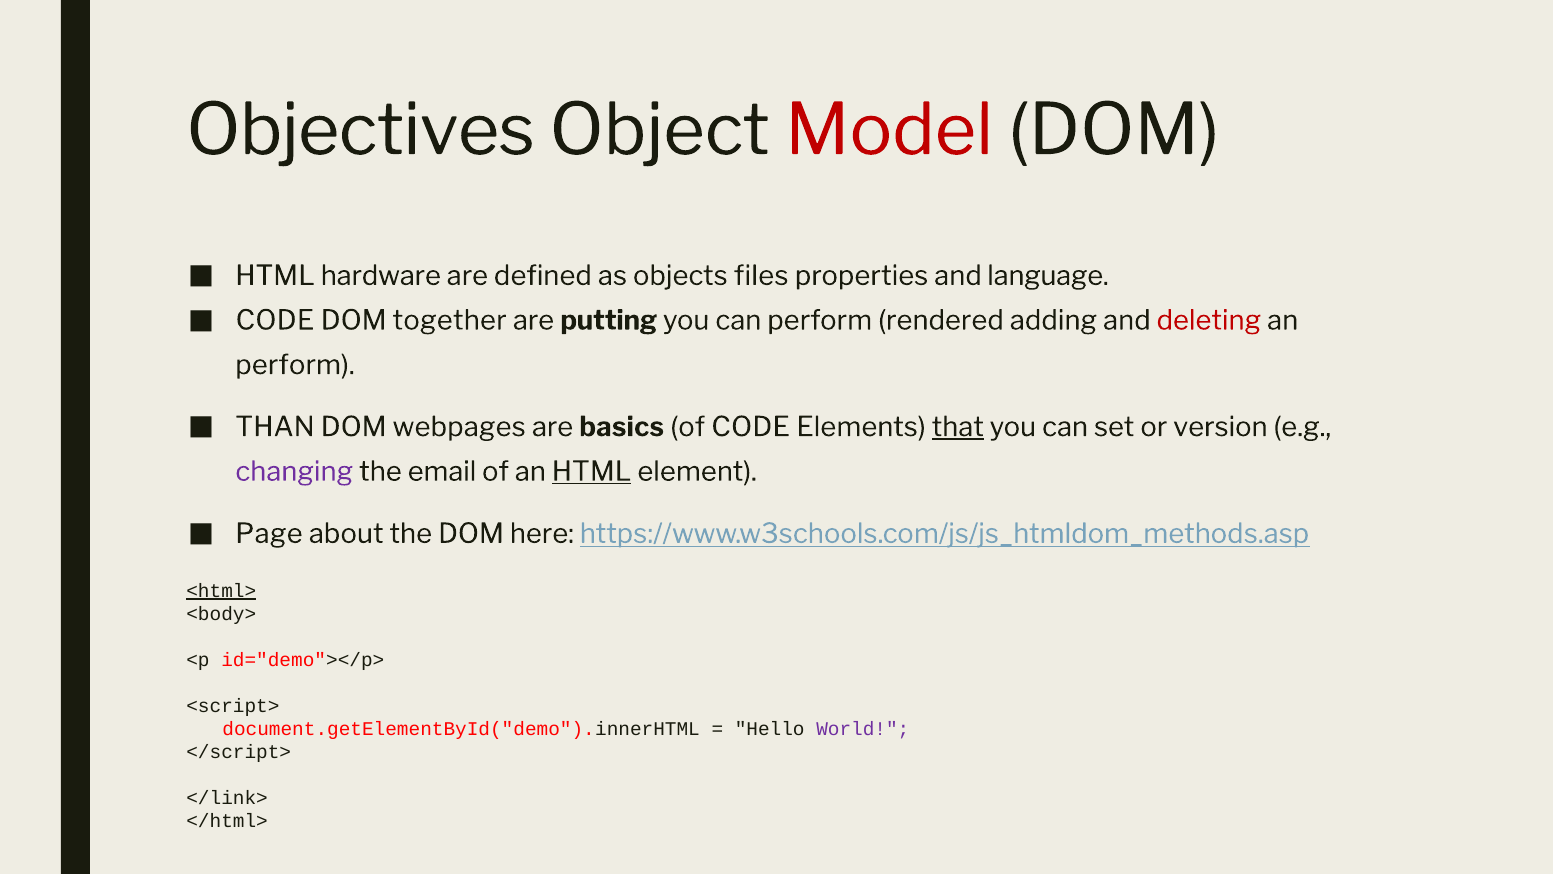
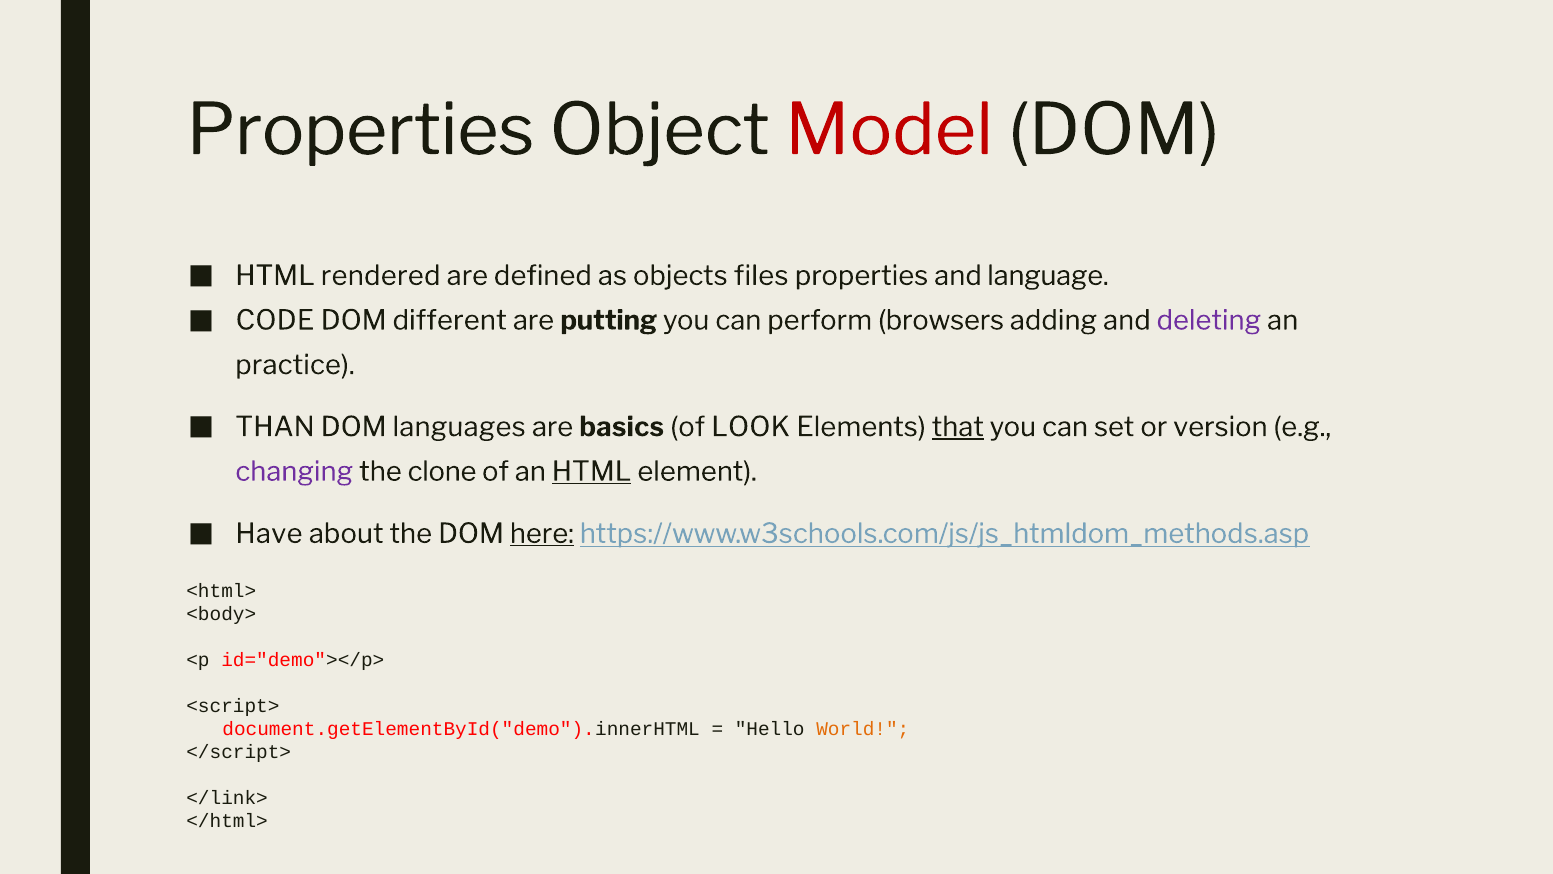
Objectives at (361, 131): Objectives -> Properties
hardware: hardware -> rendered
together: together -> different
rendered: rendered -> browsers
deleting colour: red -> purple
perform at (295, 365): perform -> practice
webpages: webpages -> languages
of CODE: CODE -> LOOK
email: email -> clone
Page: Page -> Have
here underline: none -> present
<html> underline: present -> none
World colour: purple -> orange
